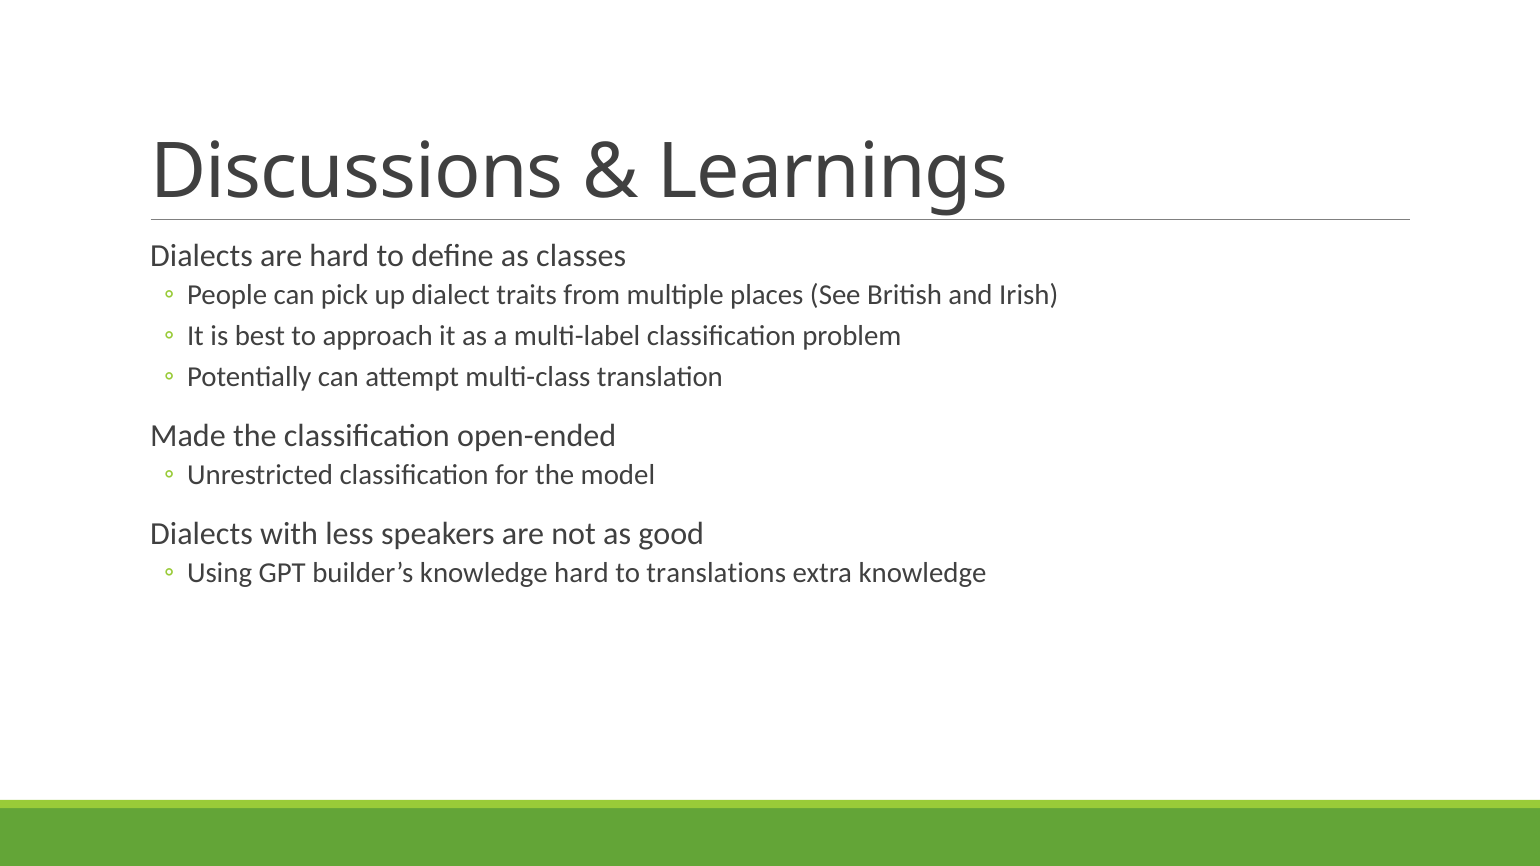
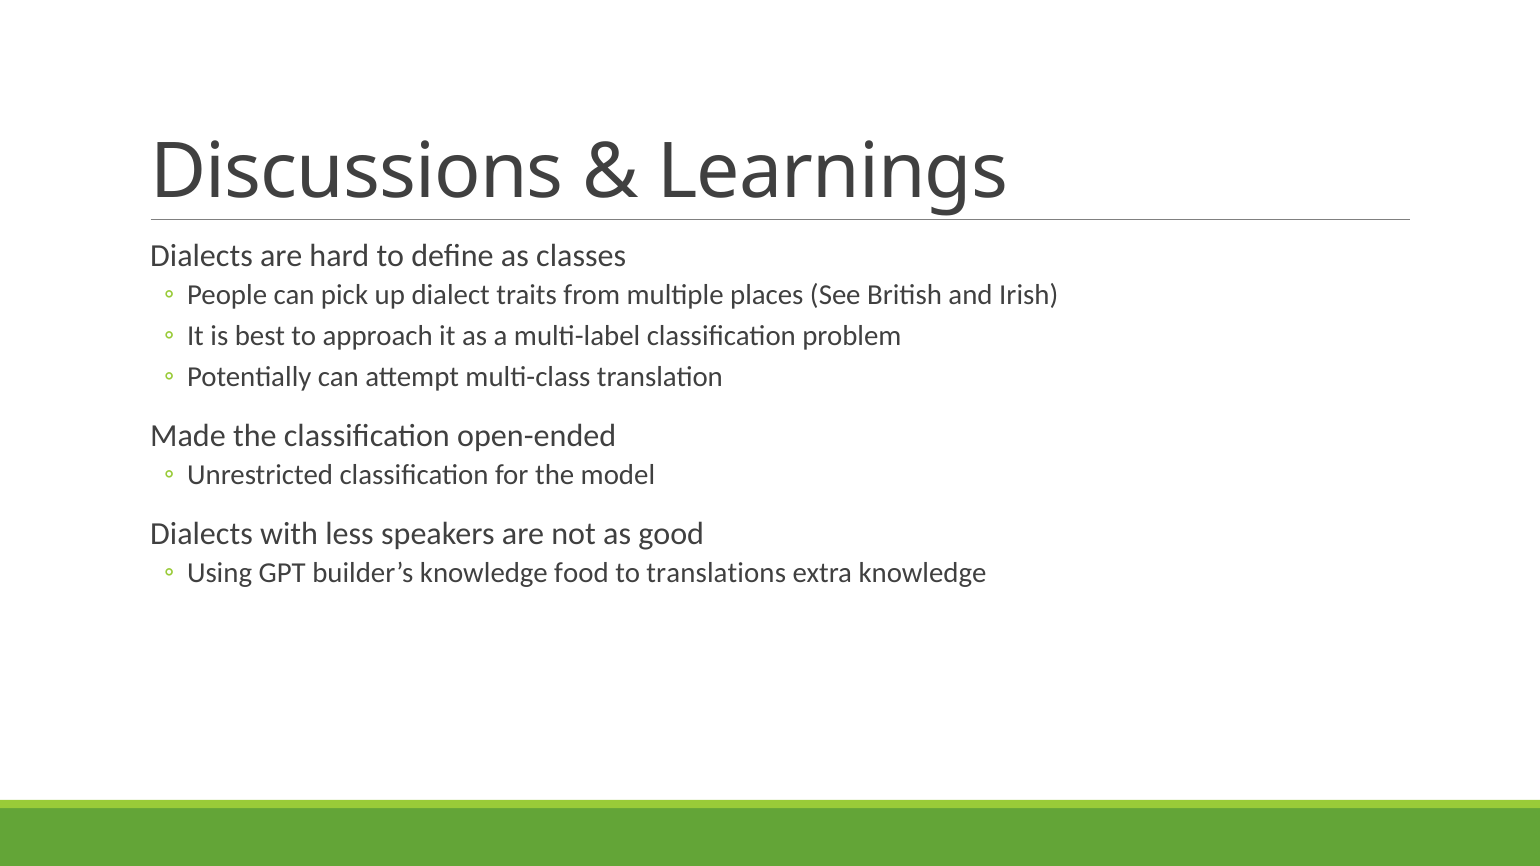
knowledge hard: hard -> food
